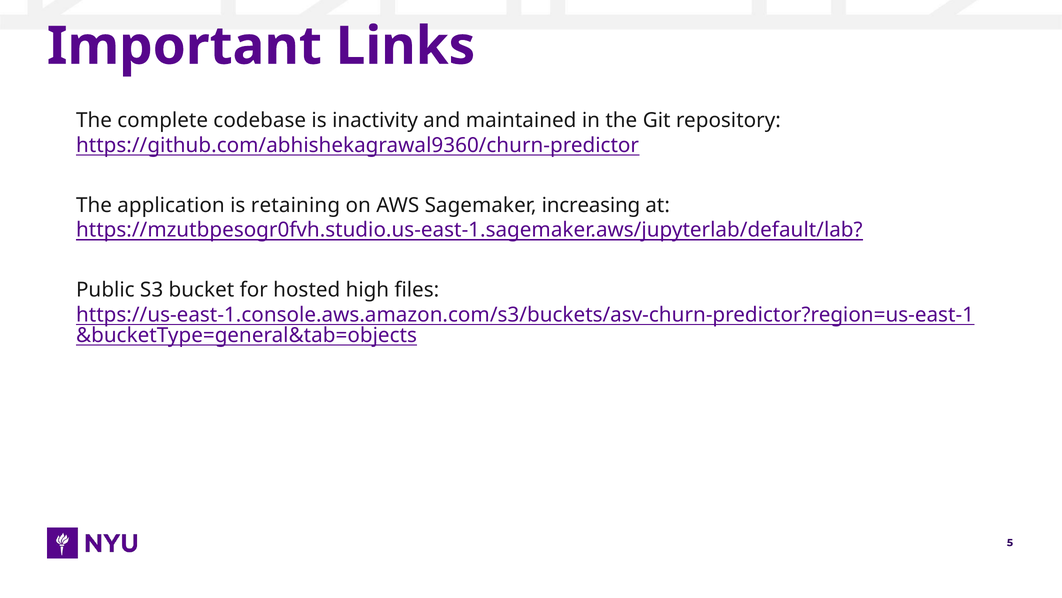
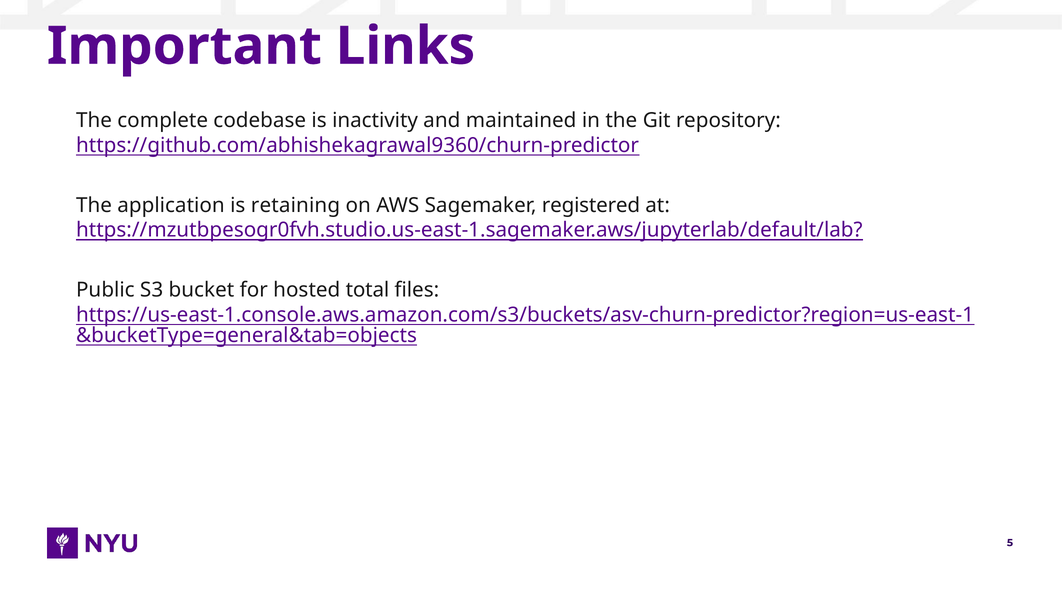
increasing: increasing -> registered
high: high -> total
